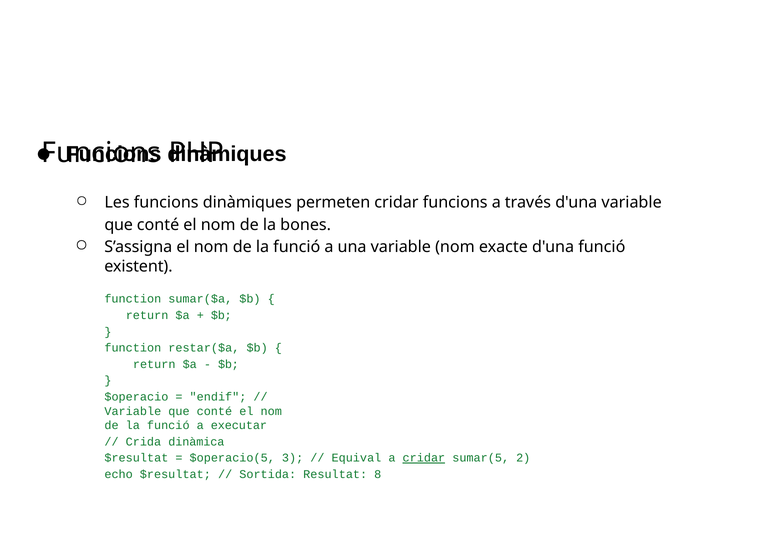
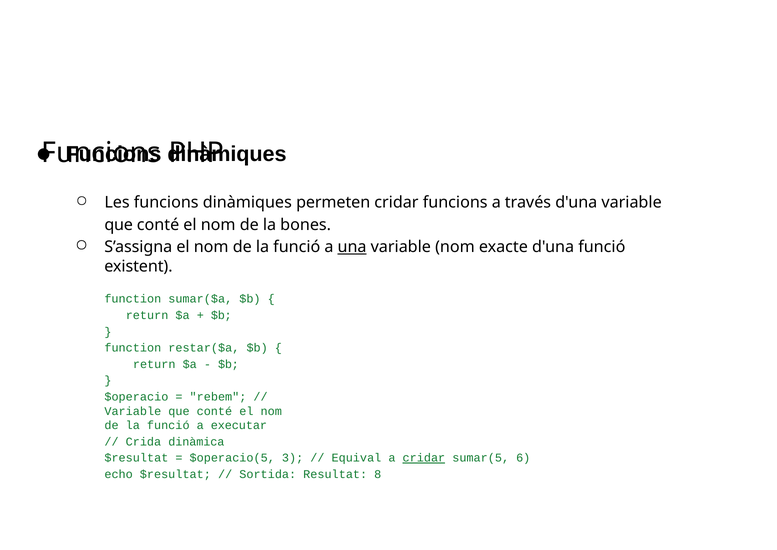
una underline: none -> present
endif: endif -> rebem
2: 2 -> 6
